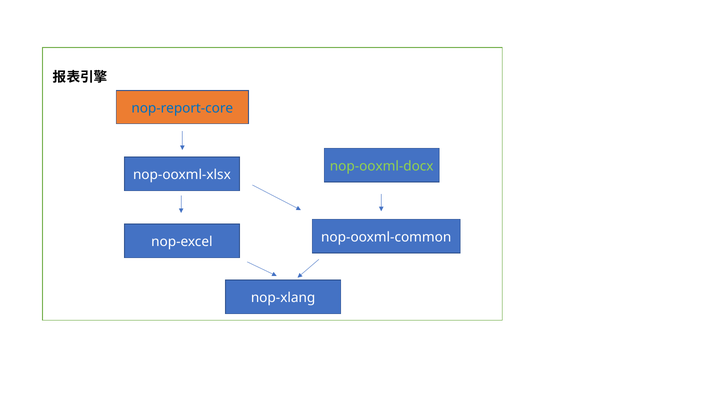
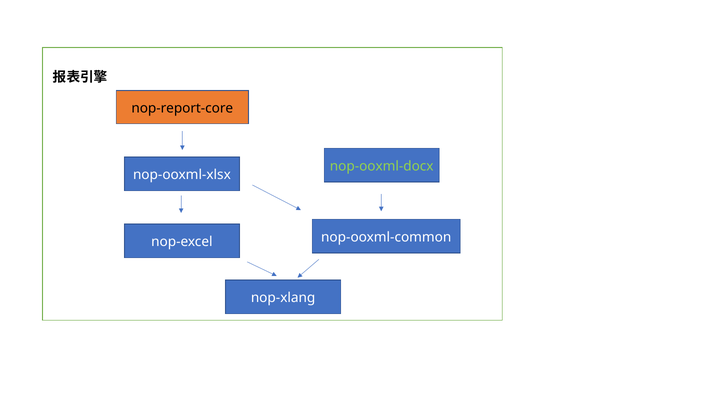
nop-report-core colour: blue -> black
